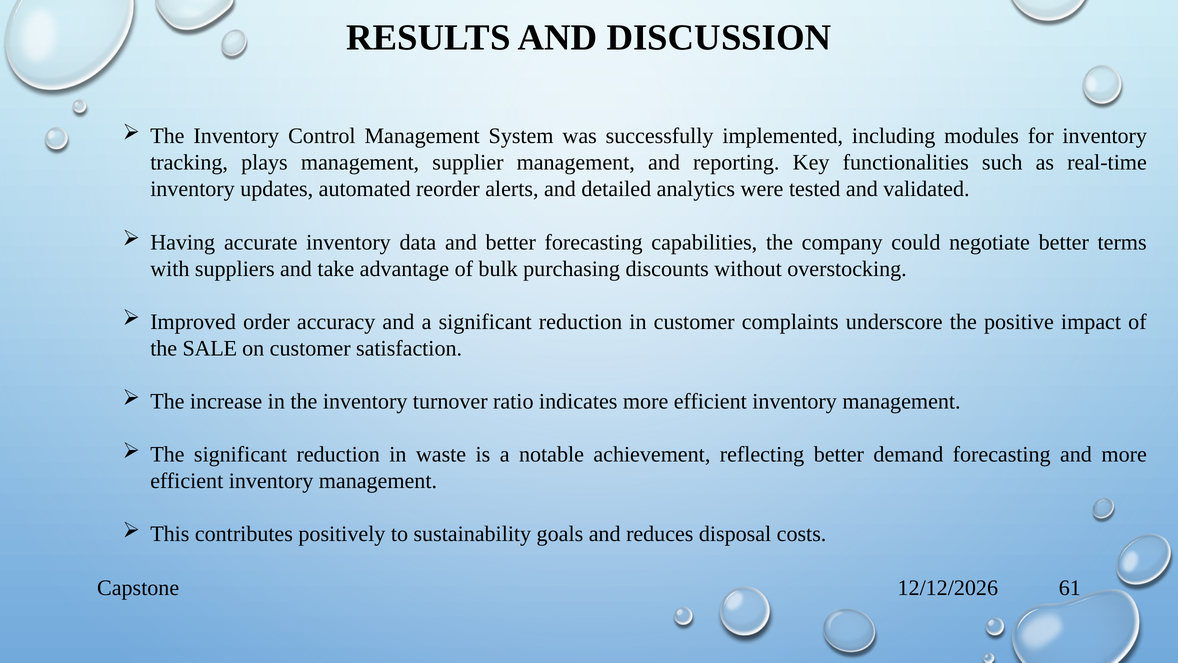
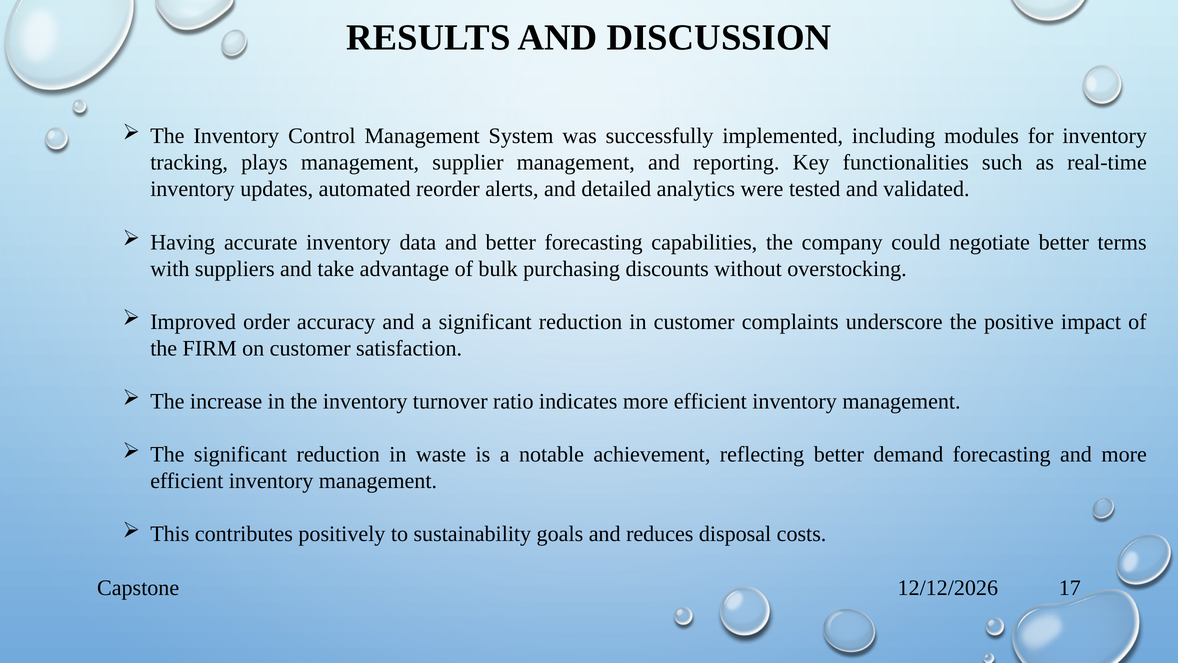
SALE: SALE -> FIRM
61: 61 -> 17
